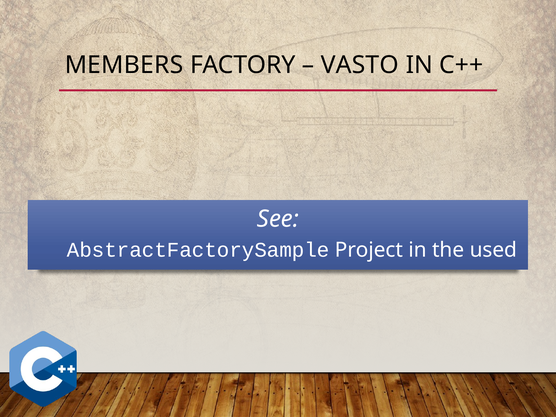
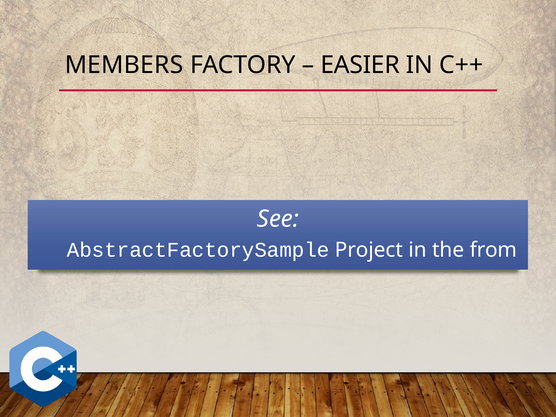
VASTO: VASTO -> EASIER
used: used -> from
